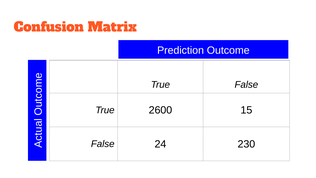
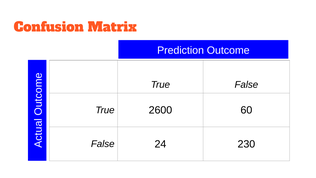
15: 15 -> 60
